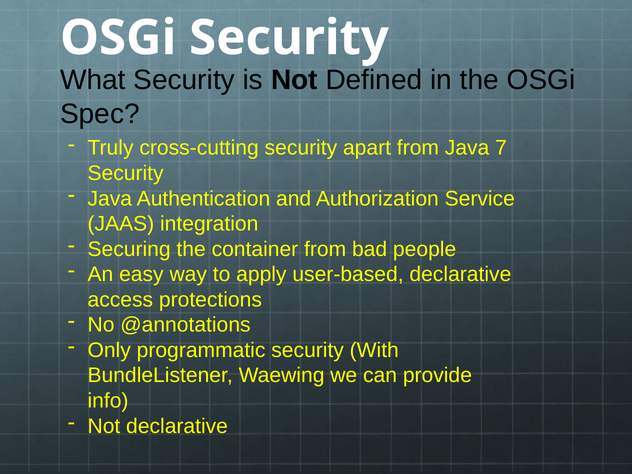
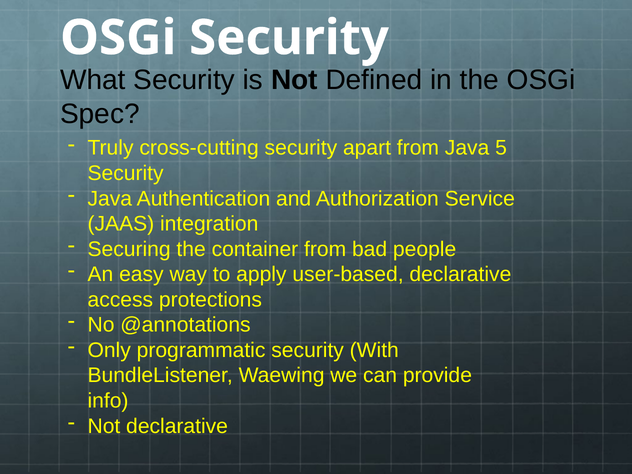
7: 7 -> 5
